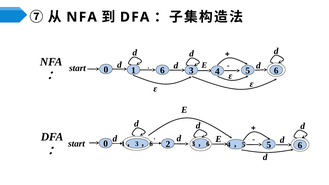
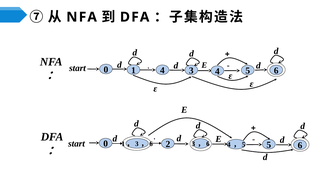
6 at (162, 70): 6 -> 4
